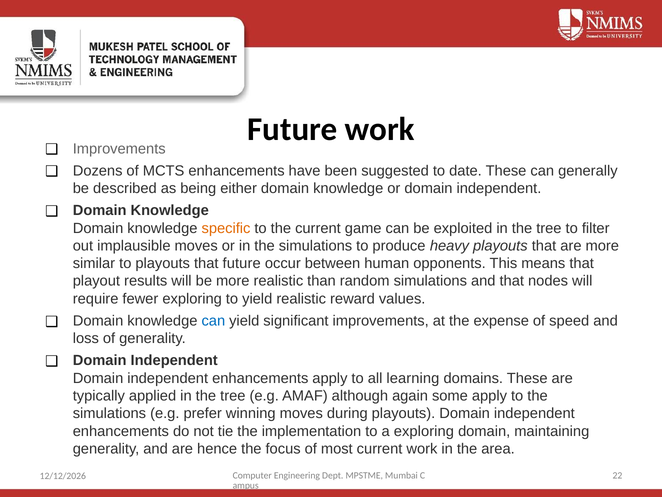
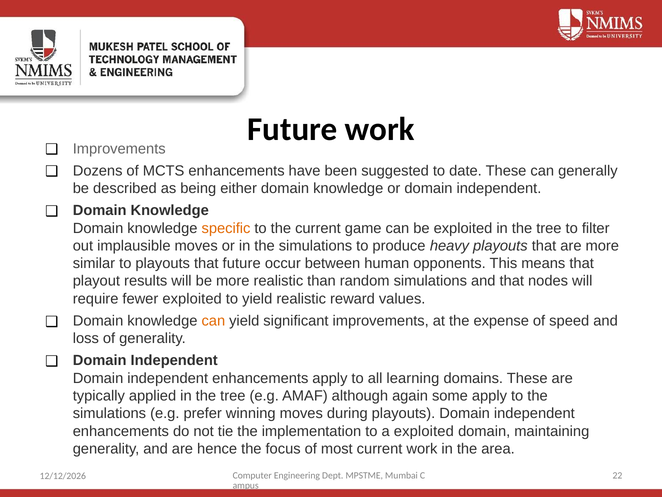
fewer exploring: exploring -> exploited
can at (213, 321) colour: blue -> orange
a exploring: exploring -> exploited
